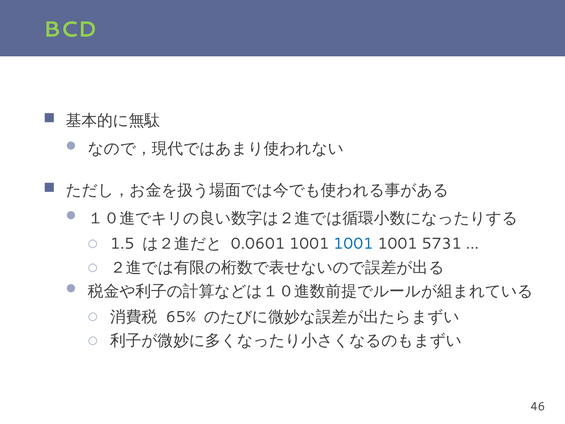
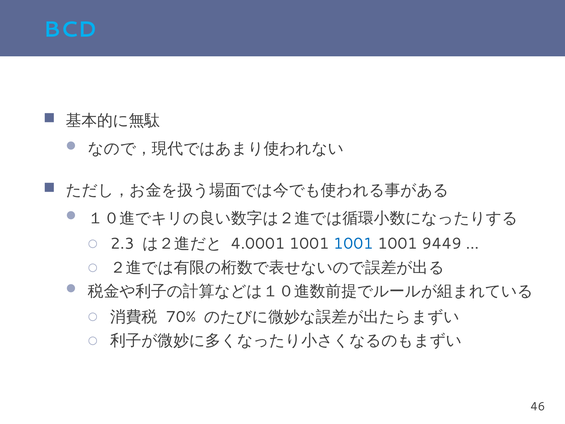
BCD colour: light green -> light blue
1.5: 1.5 -> 2.3
0.0601: 0.0601 -> 4.0001
5731: 5731 -> 9449
65%: 65% -> 70%
